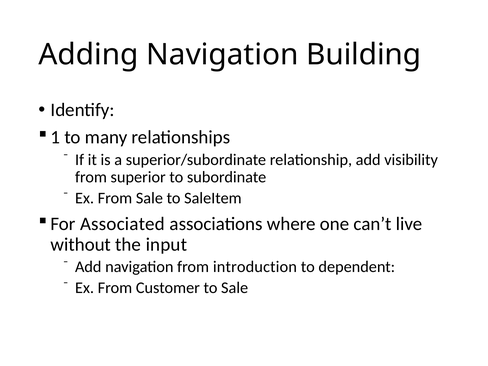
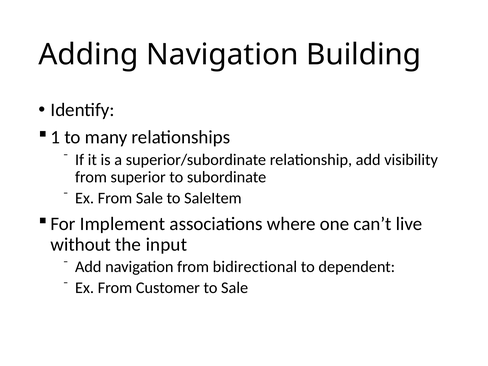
Associated: Associated -> Implement
introduction: introduction -> bidirectional
